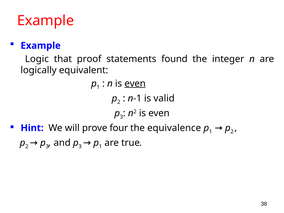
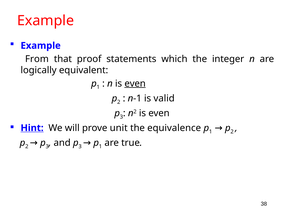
Logic: Logic -> From
found: found -> which
Hint underline: none -> present
four: four -> unit
